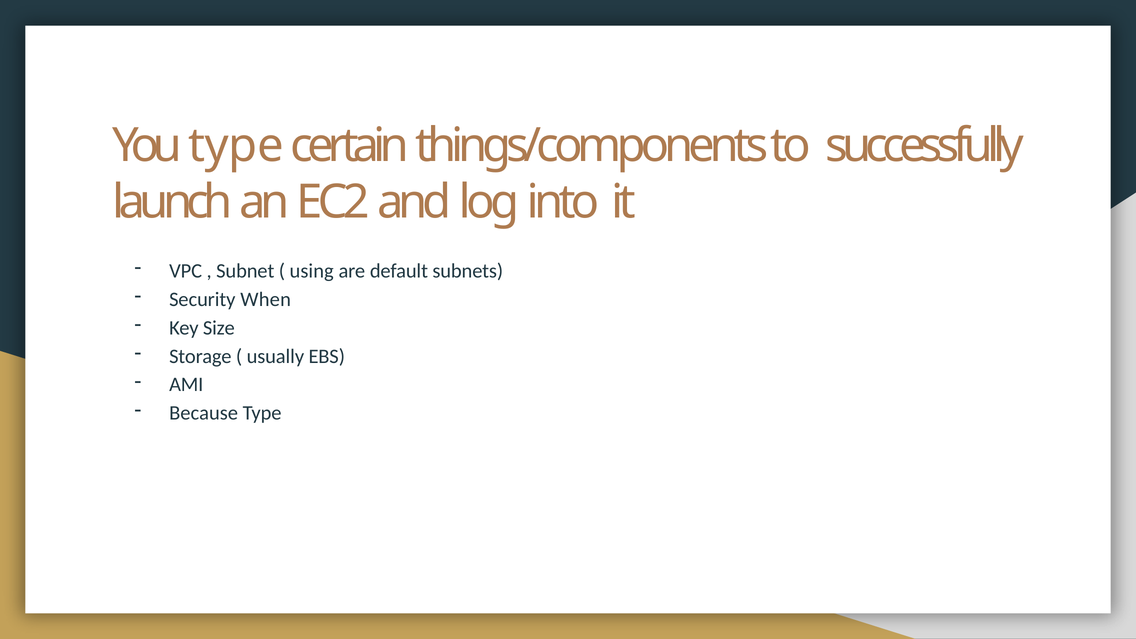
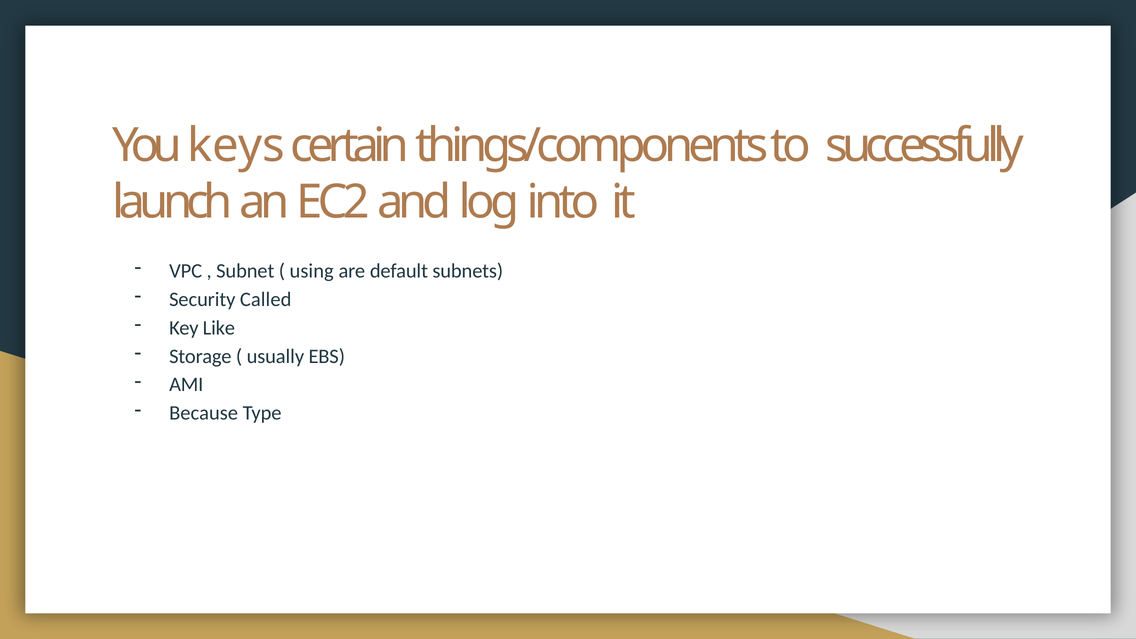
You type: type -> keys
When: When -> Called
Size: Size -> Like
